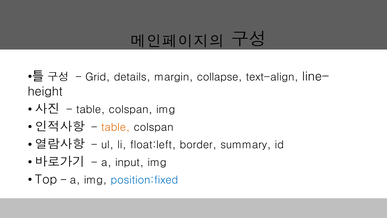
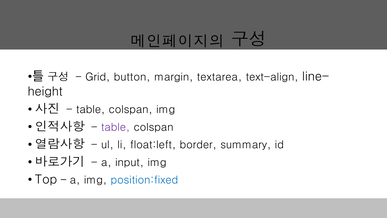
details: details -> button
collapse: collapse -> textarea
table at (116, 127) colour: orange -> purple
